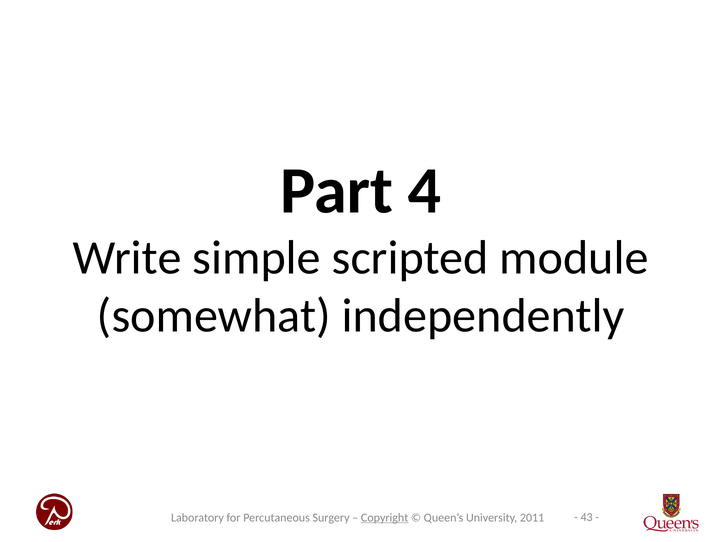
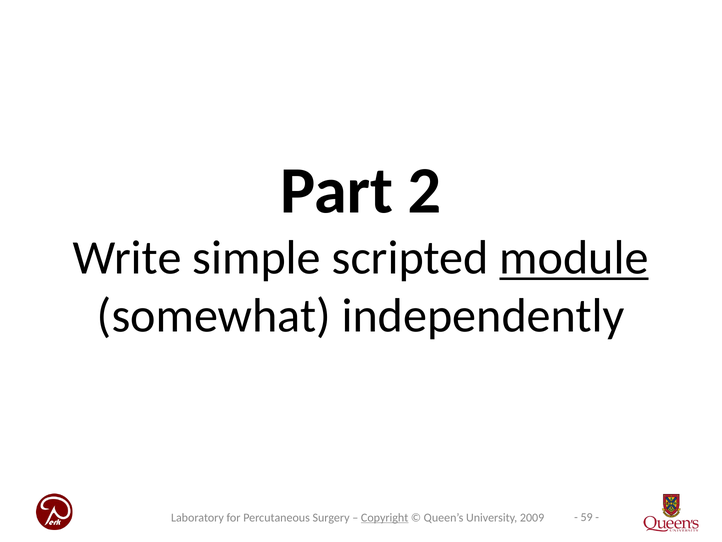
4: 4 -> 2
module underline: none -> present
43: 43 -> 59
2011: 2011 -> 2009
